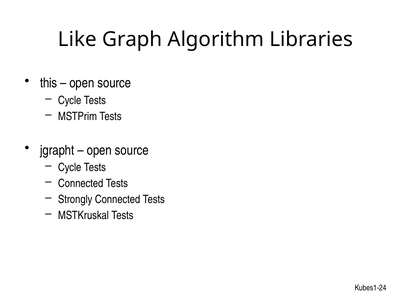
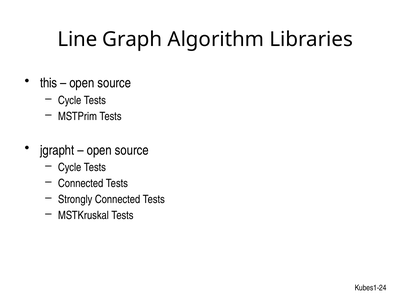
Like: Like -> Line
